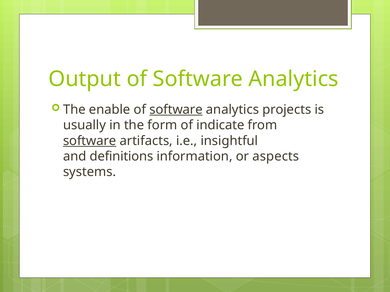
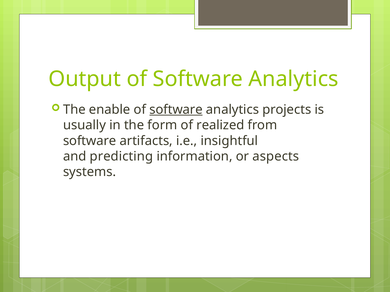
indicate: indicate -> realized
software at (90, 141) underline: present -> none
definitions: definitions -> predicting
